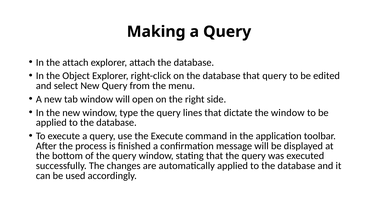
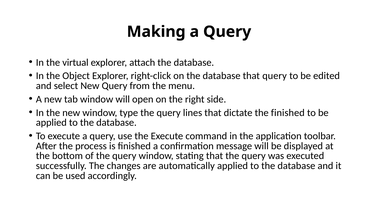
the attach: attach -> virtual
the window: window -> finished
